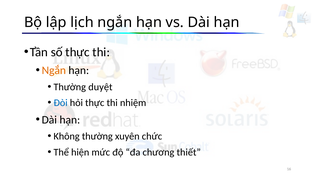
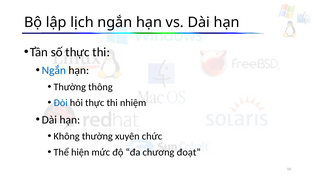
Ngắn at (54, 70) colour: orange -> blue
duyệt: duyệt -> thông
thiết: thiết -> đoạt
